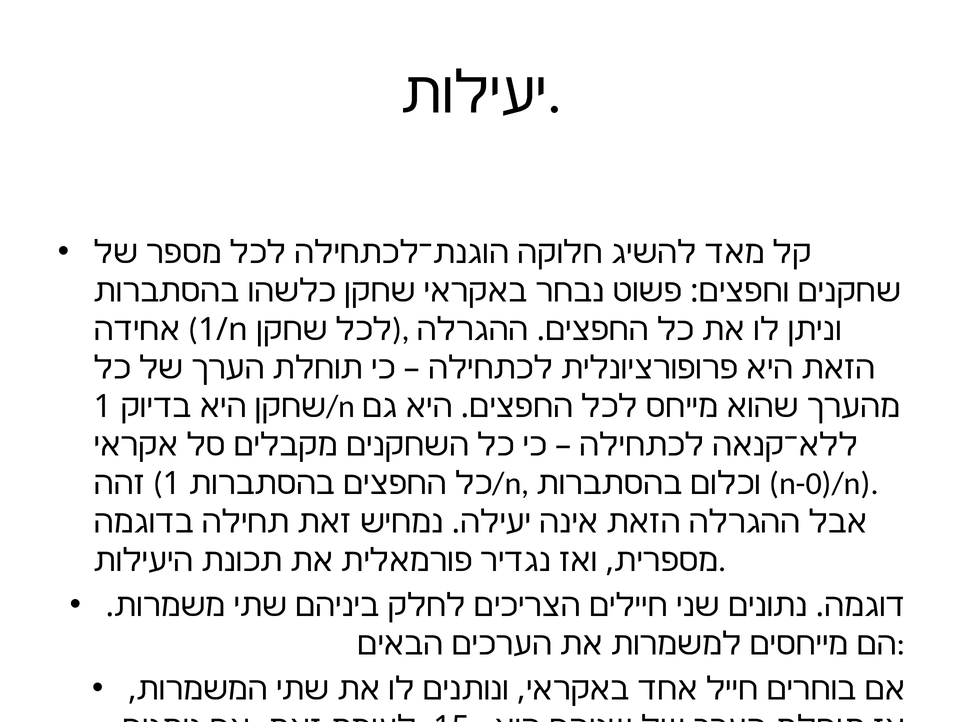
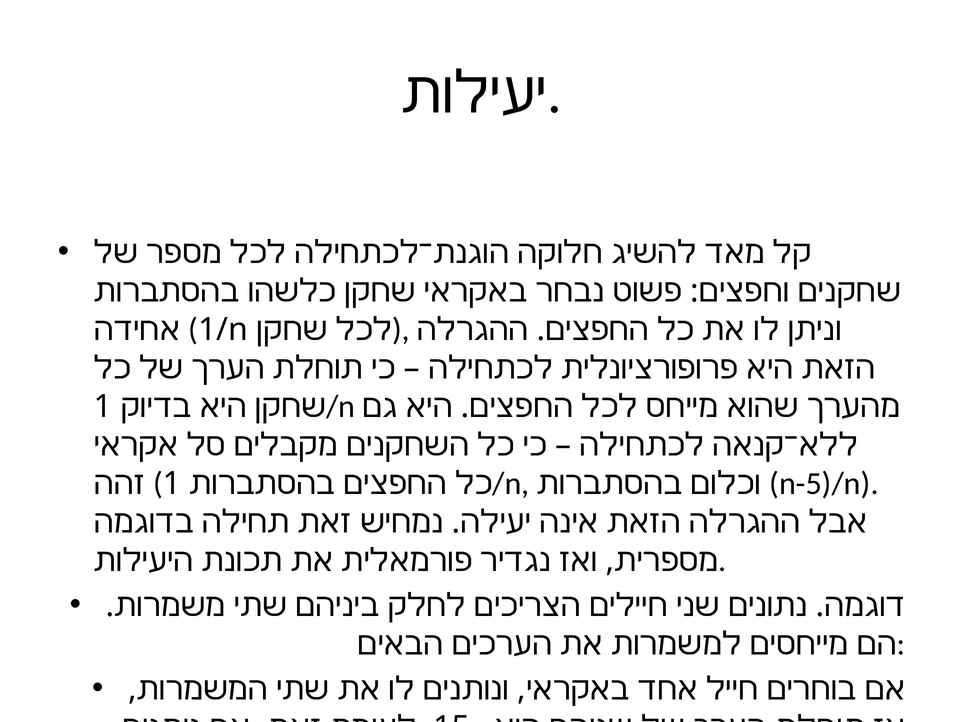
n-0)/n: n-0)/n -> n-5)/n
